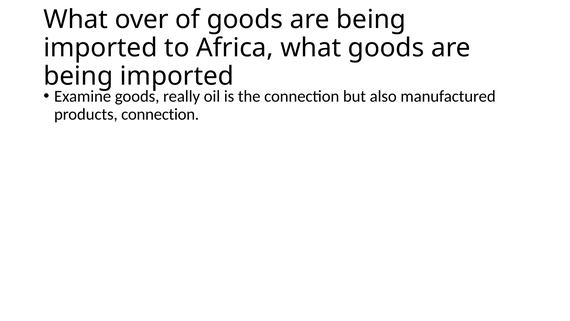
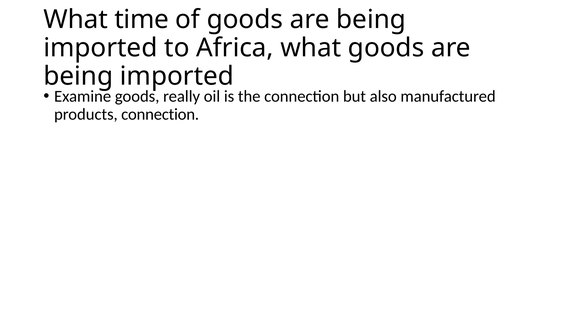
over: over -> time
